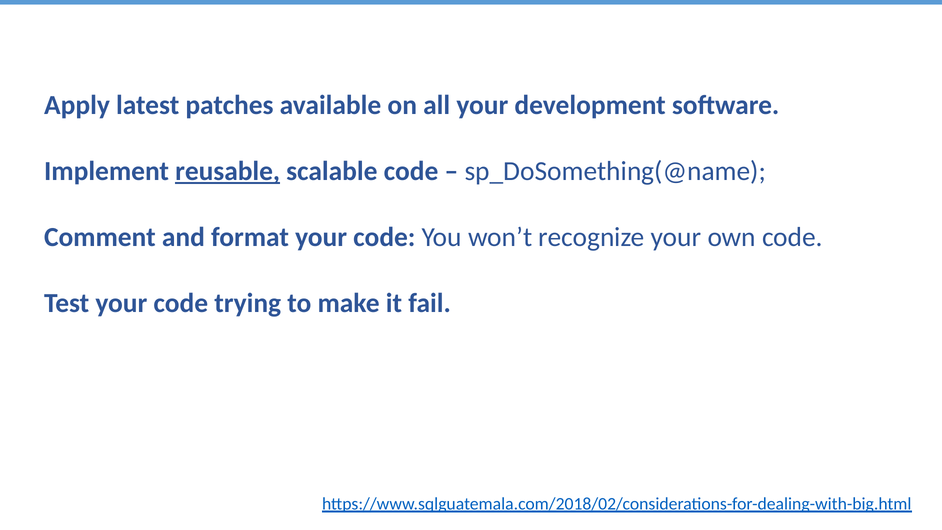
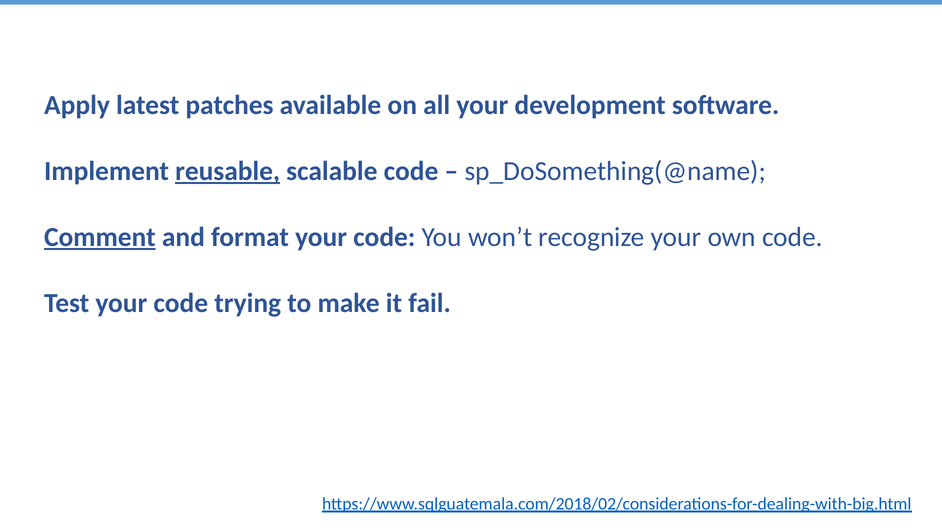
Comment underline: none -> present
